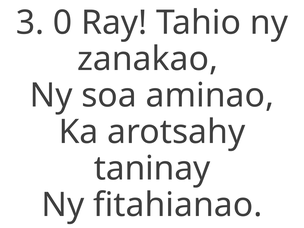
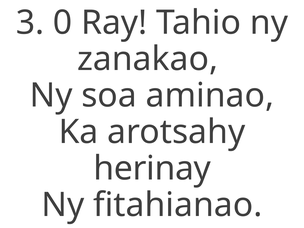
taninay: taninay -> herinay
